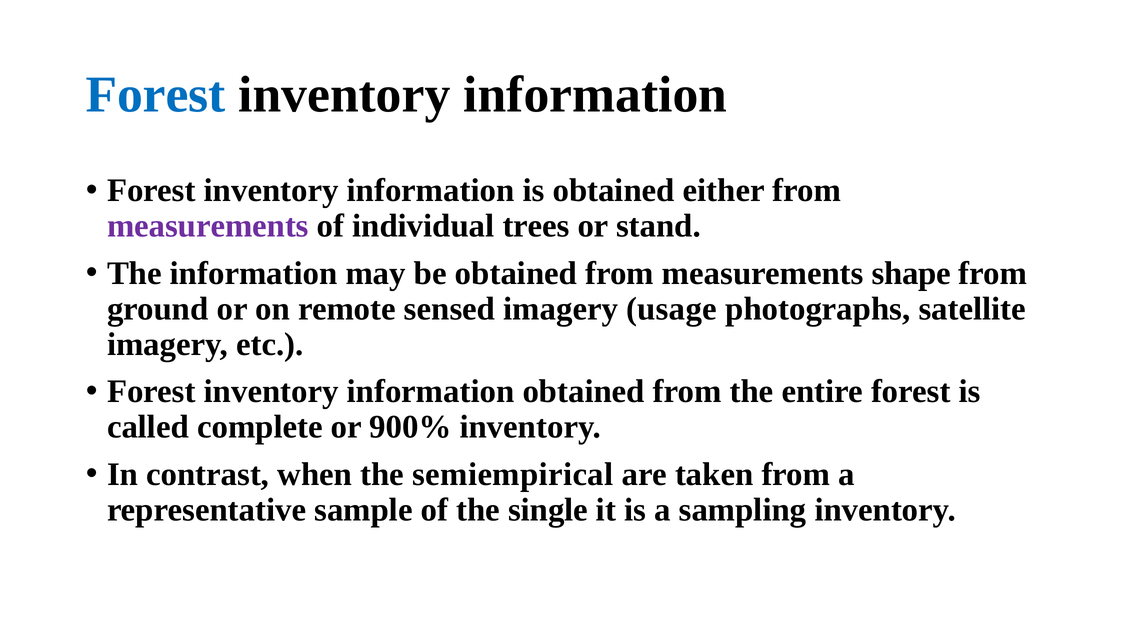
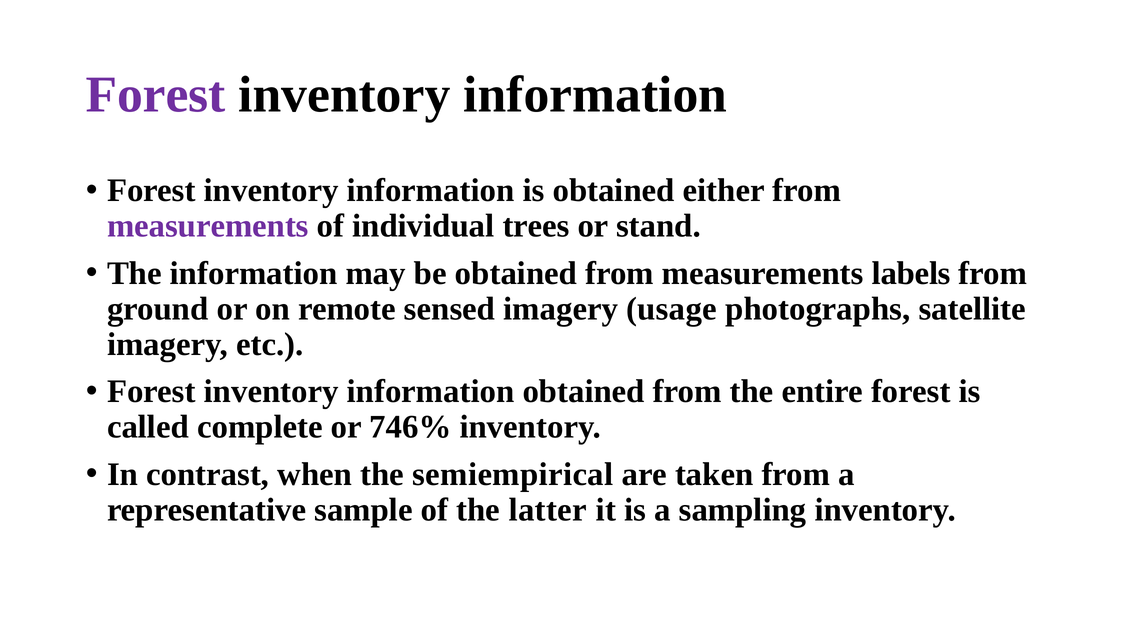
Forest at (156, 95) colour: blue -> purple
shape: shape -> labels
900%: 900% -> 746%
single: single -> latter
